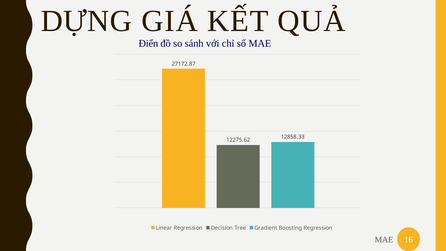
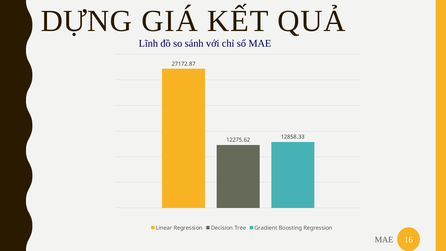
Điển: Điển -> Lĩnh
